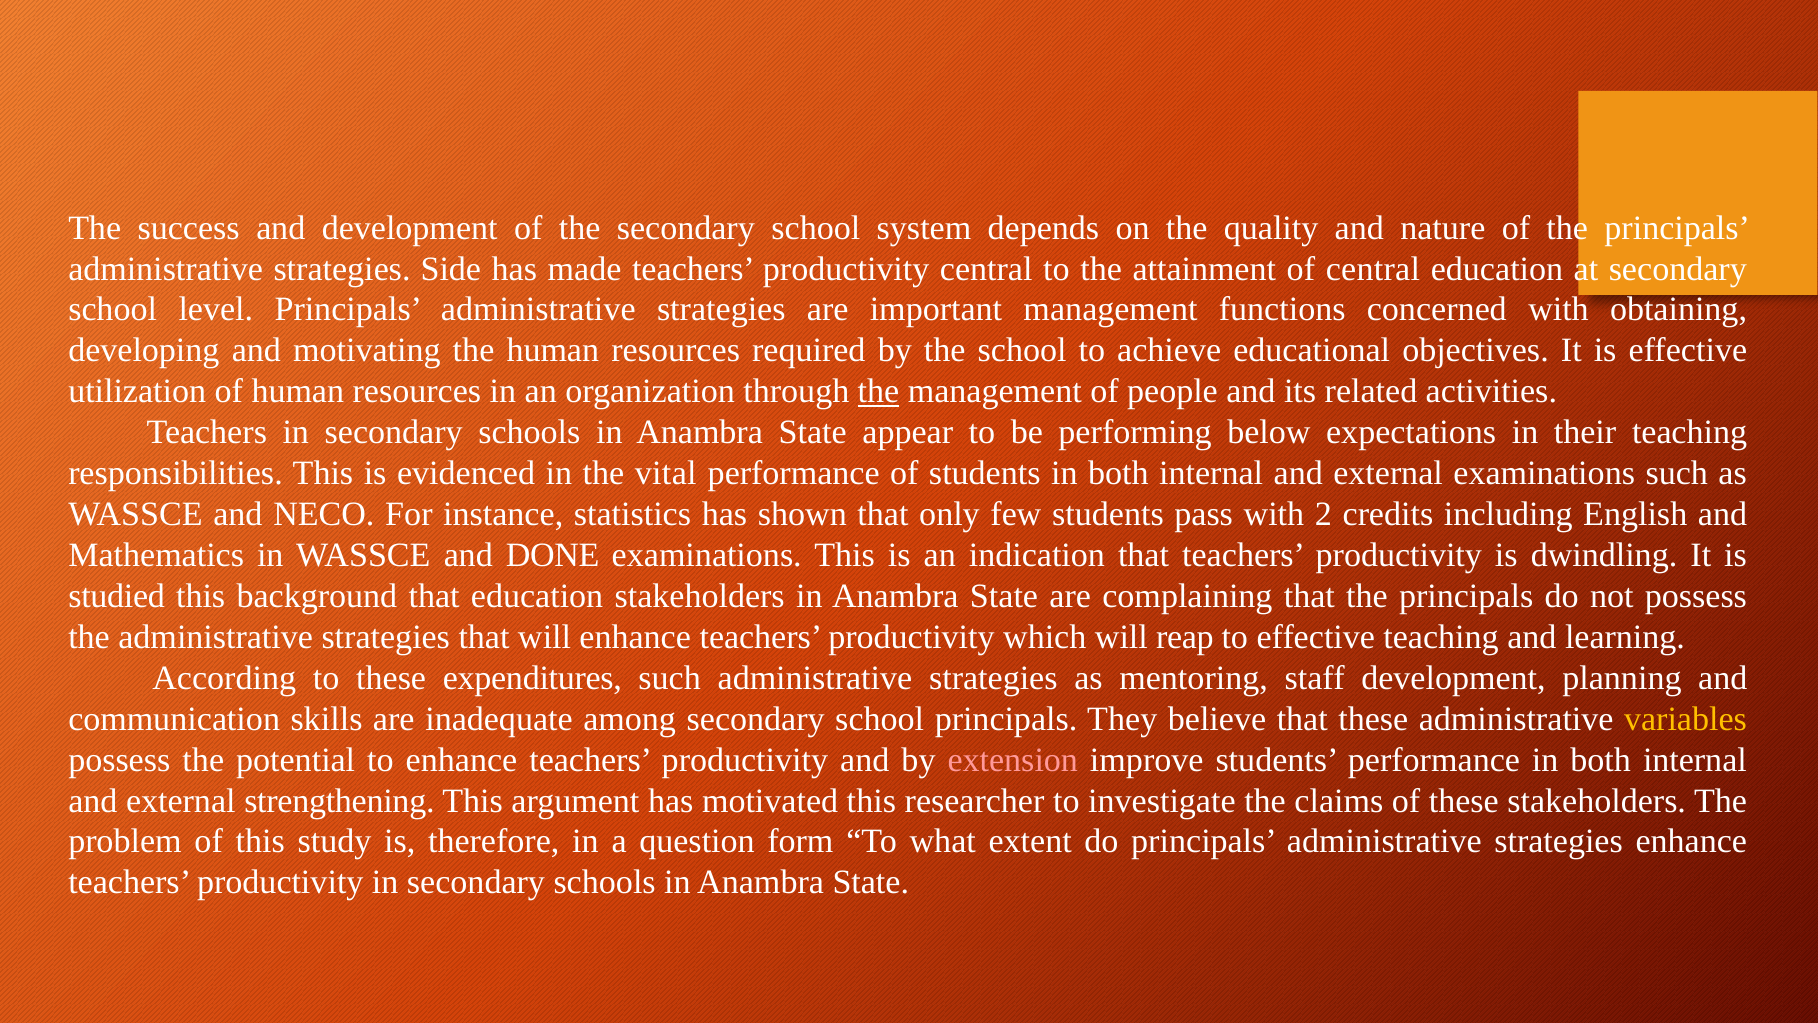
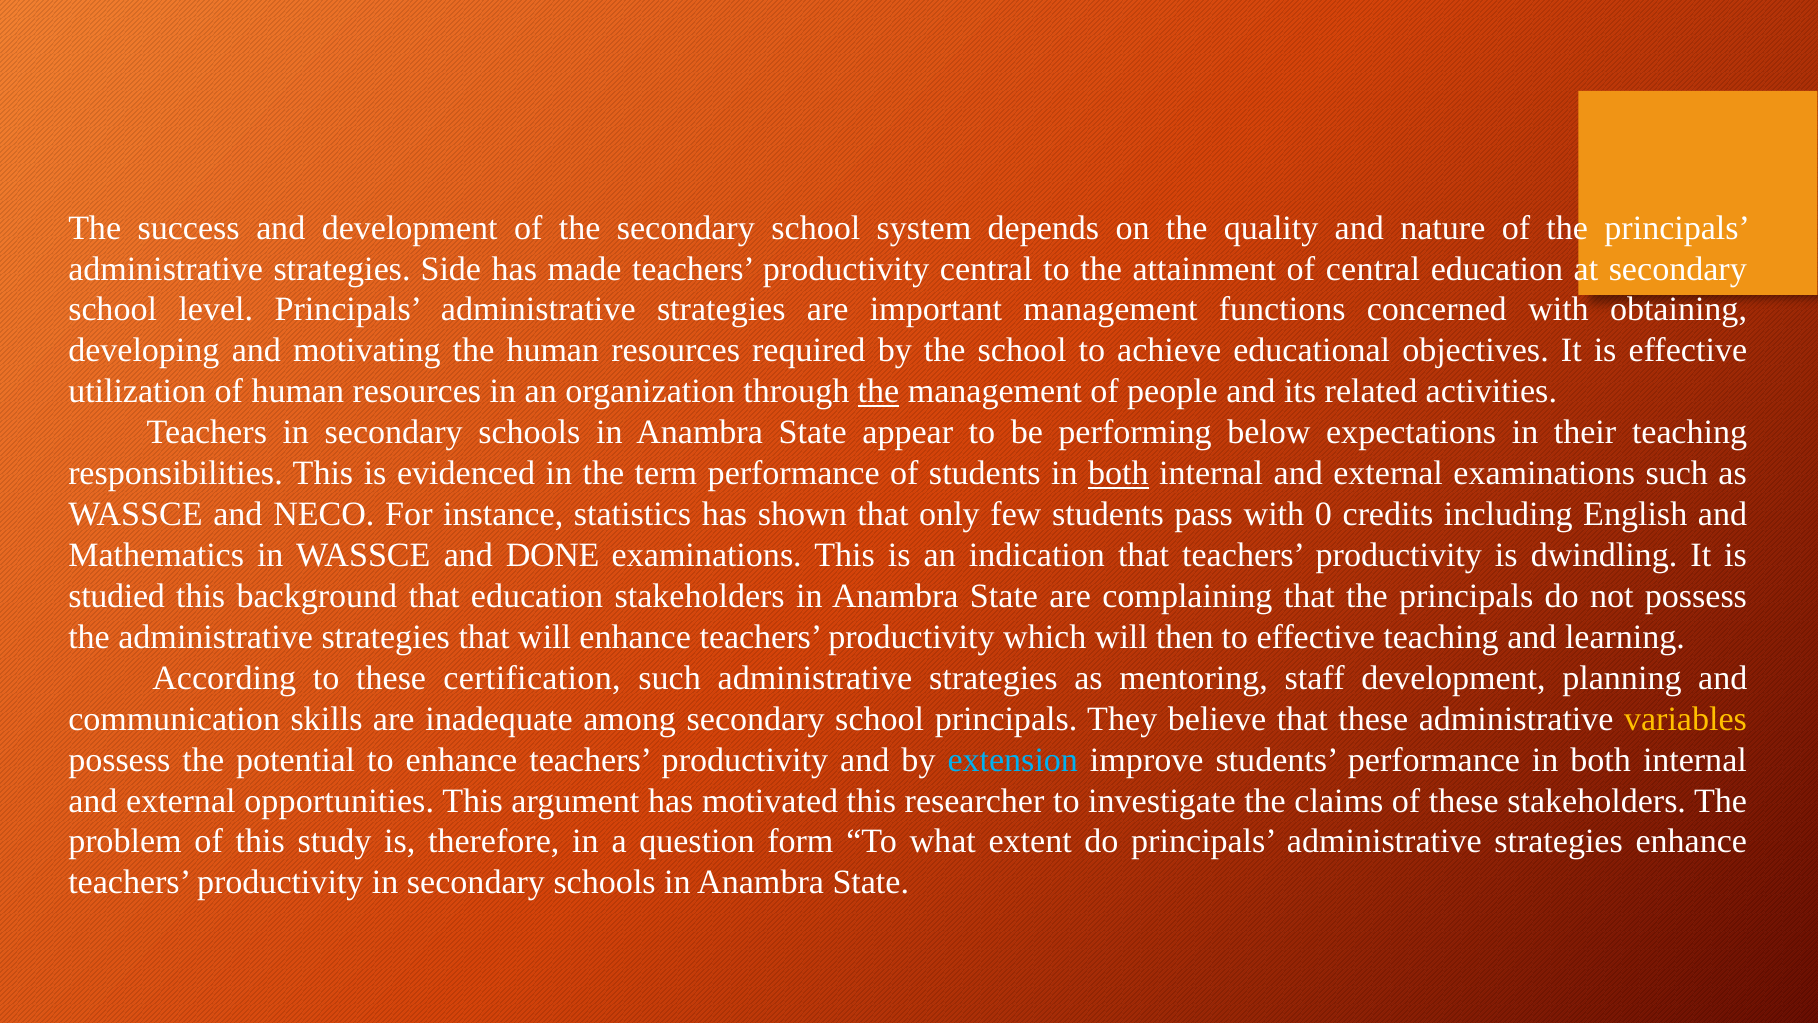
vital: vital -> term
both at (1118, 473) underline: none -> present
2: 2 -> 0
reap: reap -> then
expenditures: expenditures -> certification
extension colour: pink -> light blue
strengthening: strengthening -> opportunities
